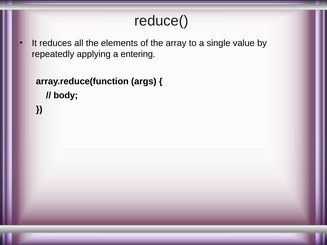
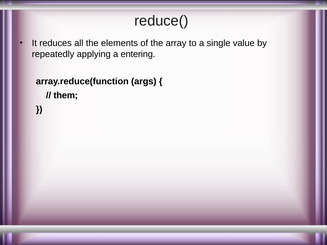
body: body -> them
